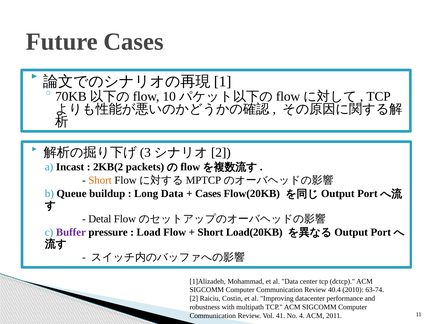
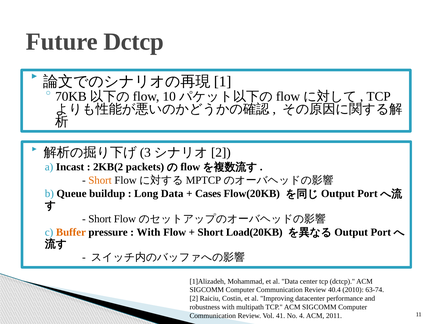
Future Cases: Cases -> Dctcp
Detal at (100, 219): Detal -> Short
Buffer colour: purple -> orange
Load at (149, 232): Load -> With
